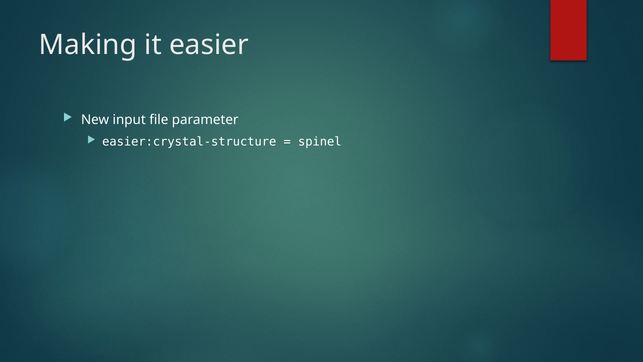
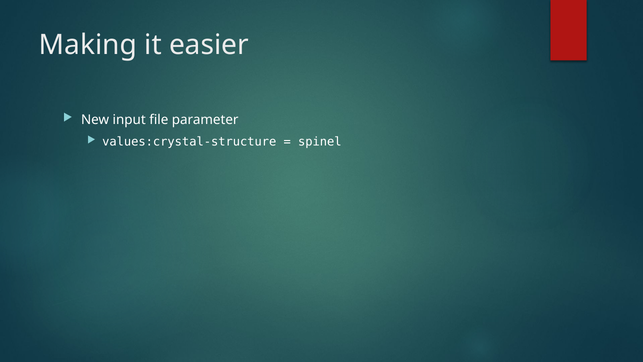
easier:crystal-structure: easier:crystal-structure -> values:crystal-structure
